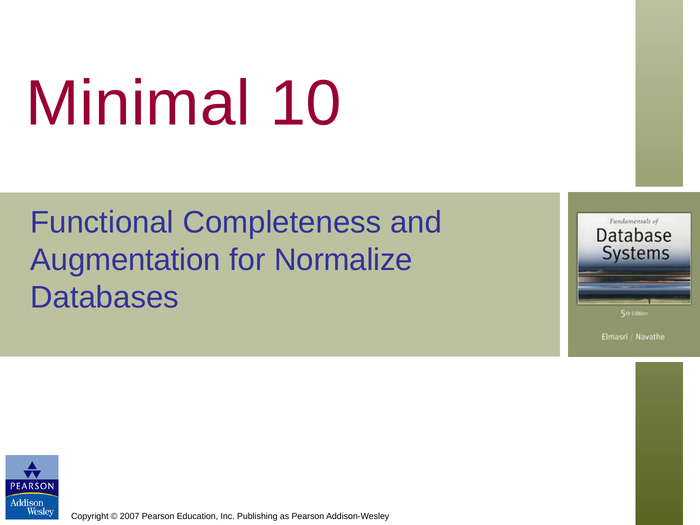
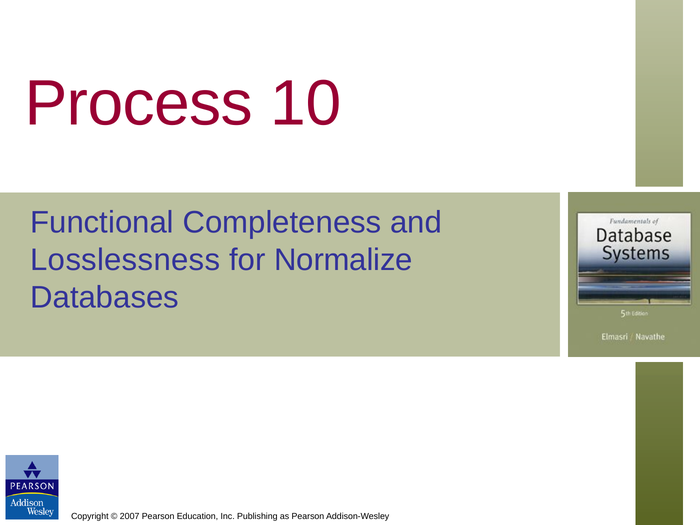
Minimal: Minimal -> Process
Augmentation: Augmentation -> Losslessness
